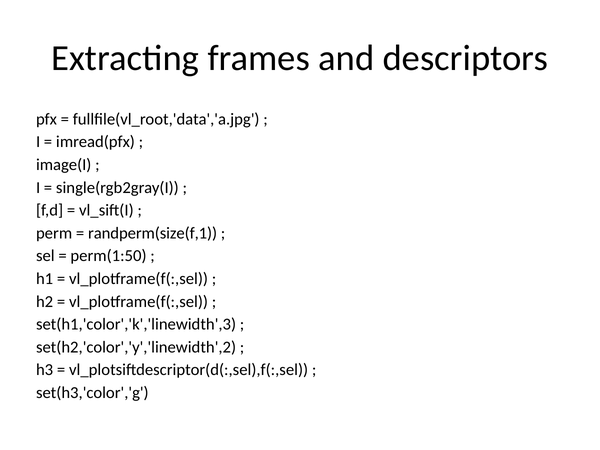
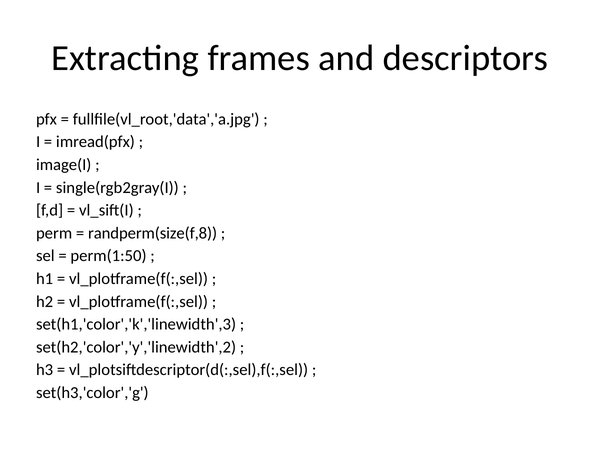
randperm(size(f,1: randperm(size(f,1 -> randperm(size(f,8
